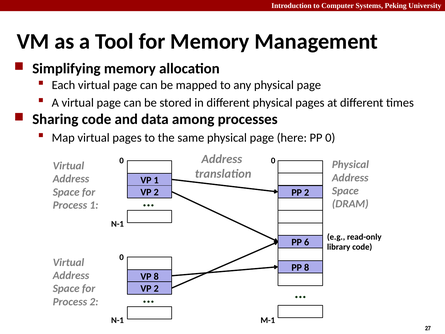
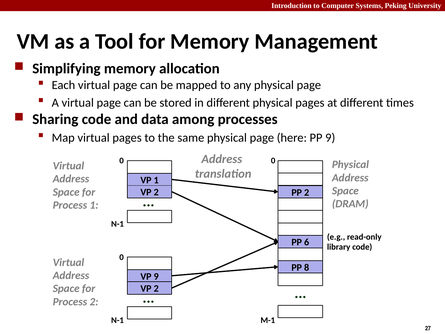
PP 0: 0 -> 9
VP 8: 8 -> 9
